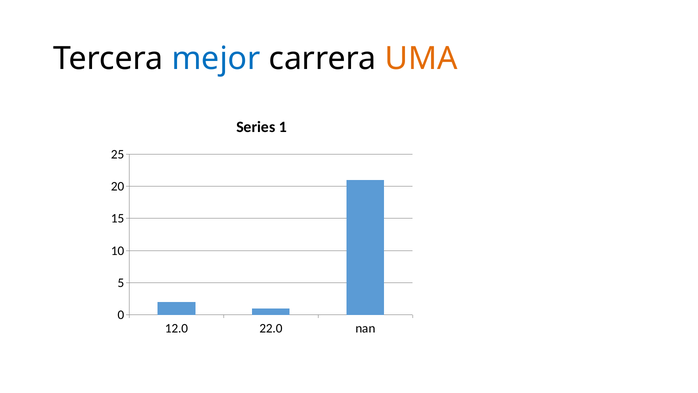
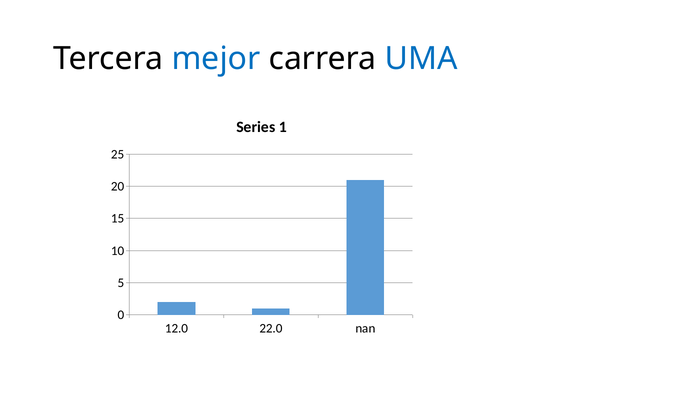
UMA colour: orange -> blue
